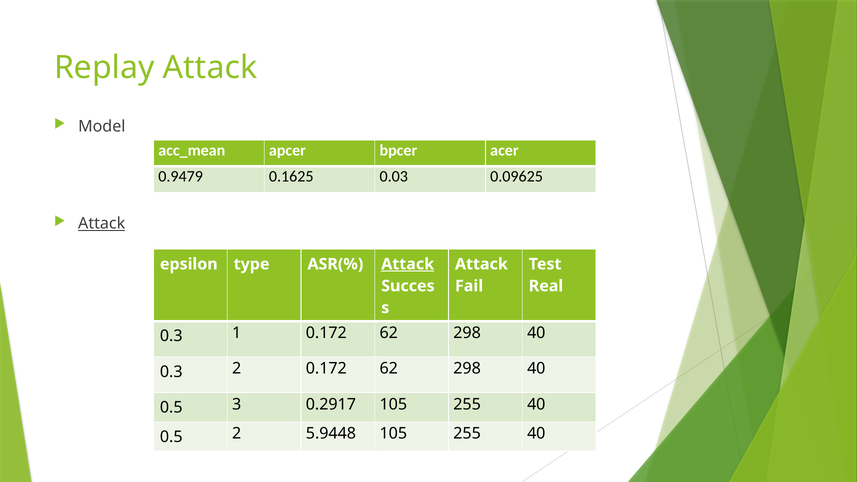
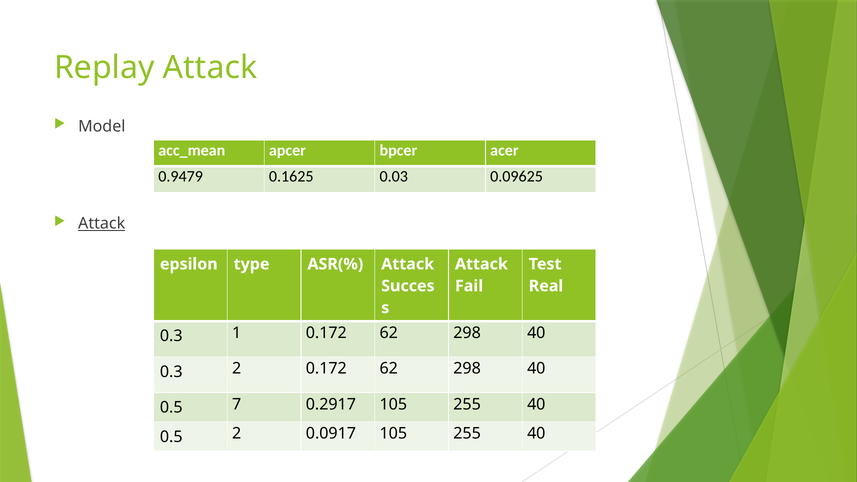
Attack at (408, 264) underline: present -> none
3: 3 -> 7
5.9448: 5.9448 -> 0.0917
